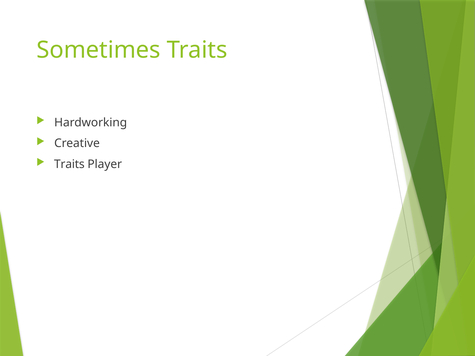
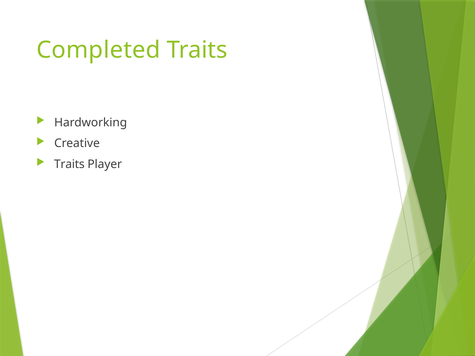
Sometimes: Sometimes -> Completed
